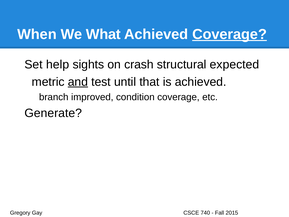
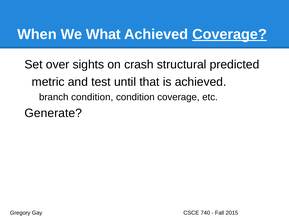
help: help -> over
expected: expected -> predicted
and underline: present -> none
branch improved: improved -> condition
